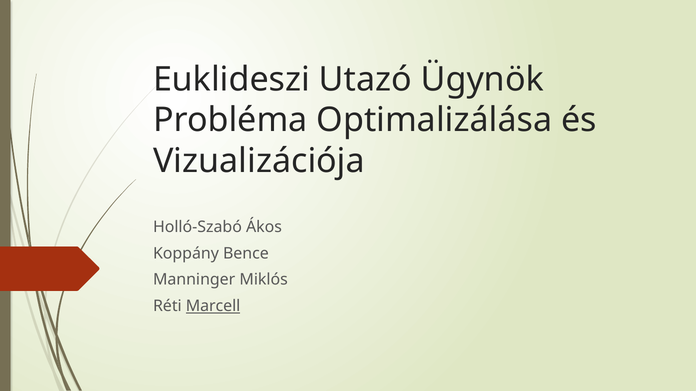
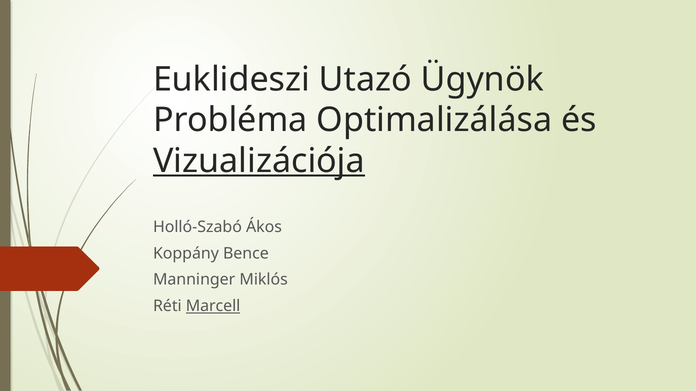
Vizualizációja underline: none -> present
